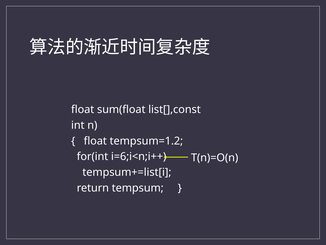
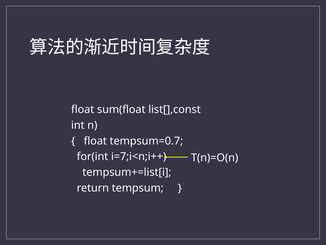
tempsum=1.2: tempsum=1.2 -> tempsum=0.7
i=6;i<n;i++: i=6;i<n;i++ -> i=7;i<n;i++
